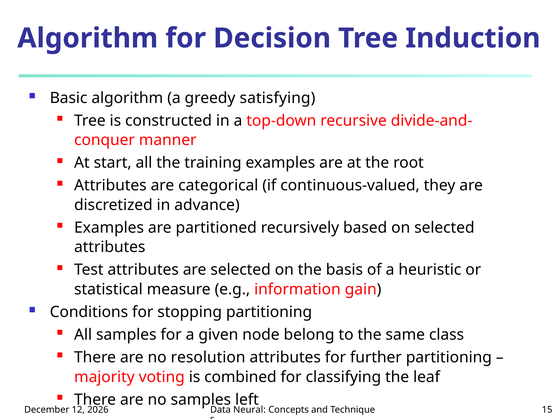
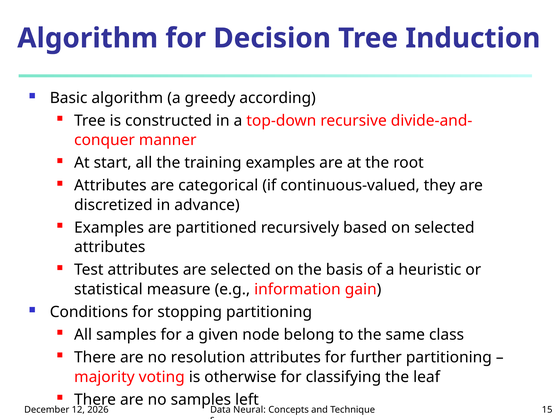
satisfying: satisfying -> according
combined: combined -> otherwise
